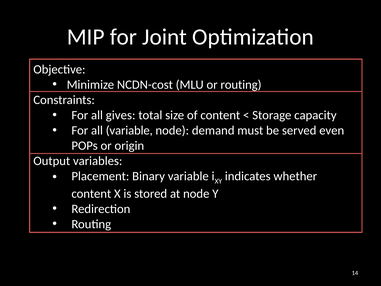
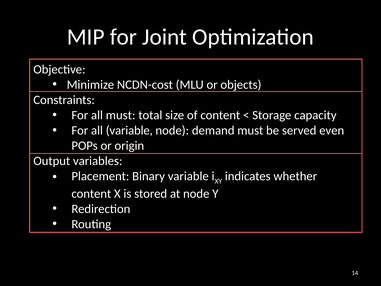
or routing: routing -> objects
all gives: gives -> must
